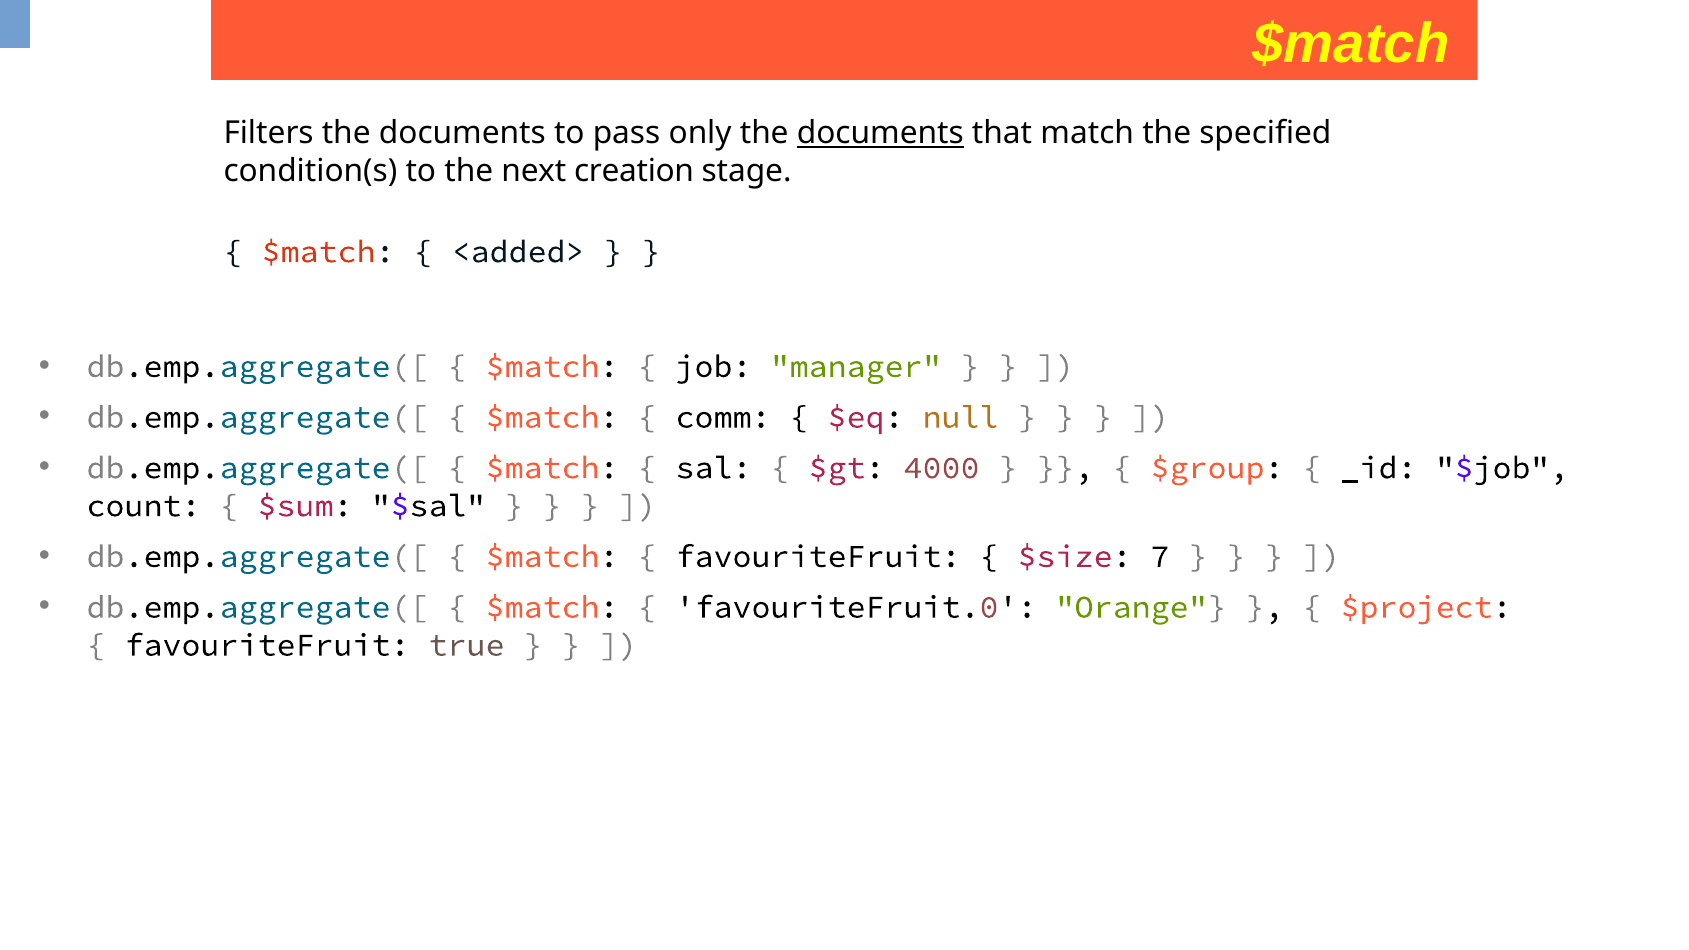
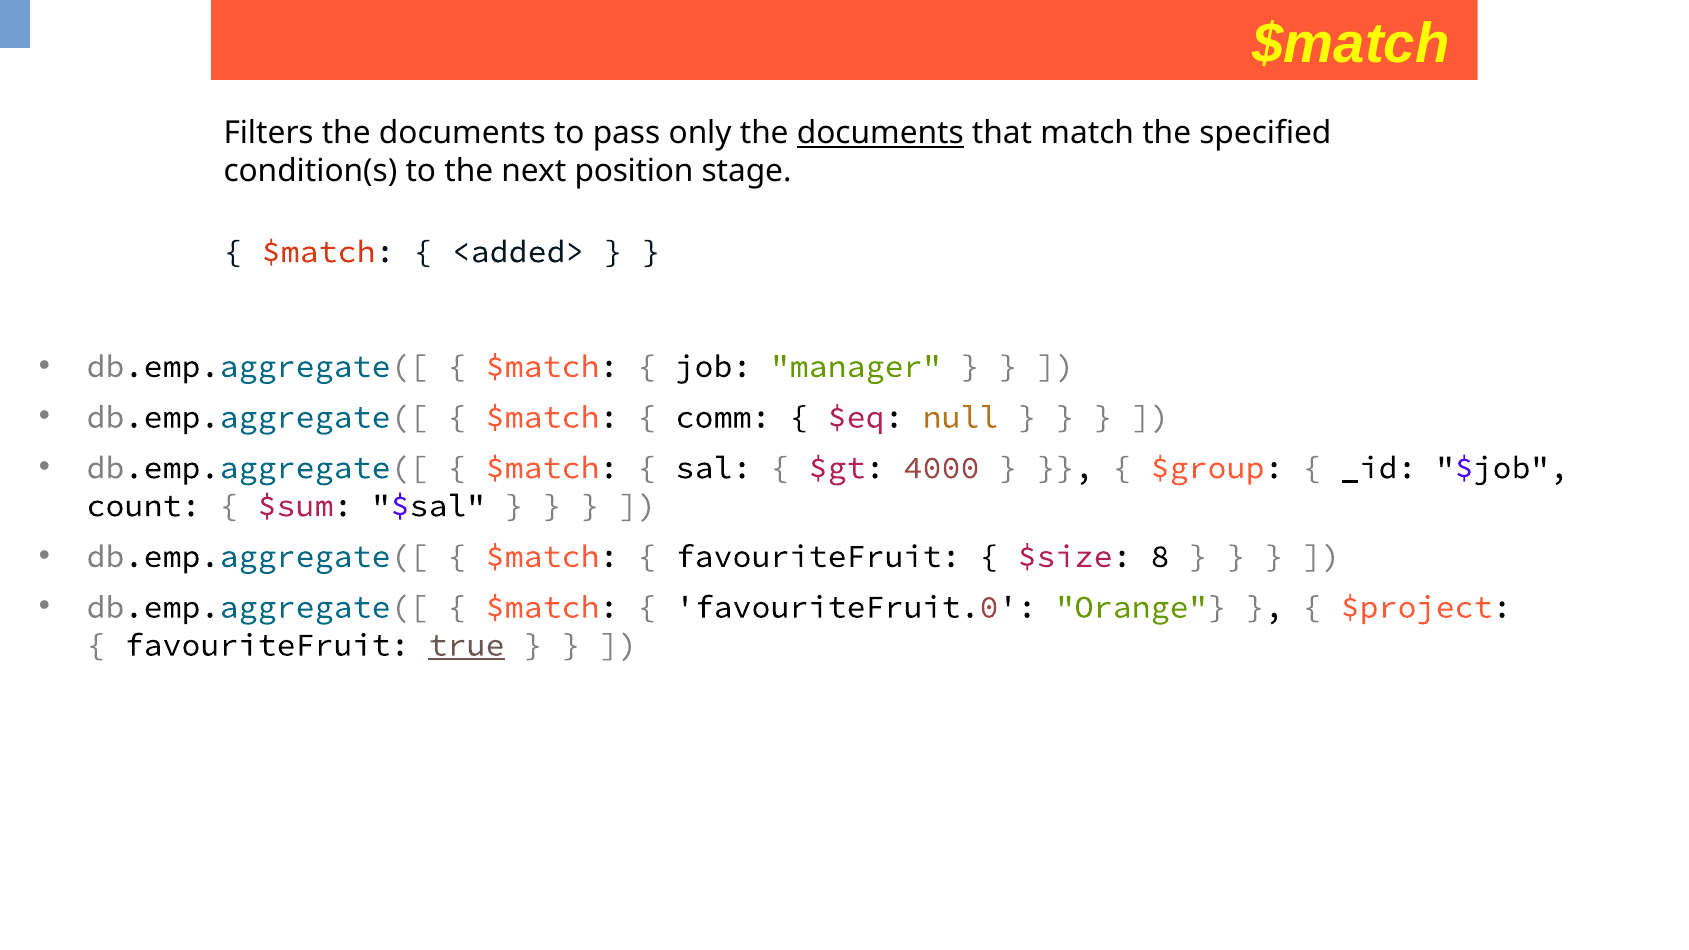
creation: creation -> position
7: 7 -> 8
true underline: none -> present
